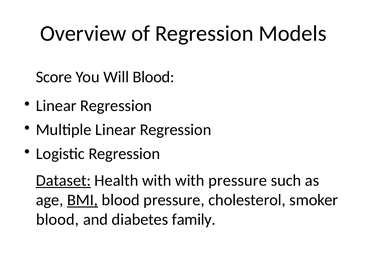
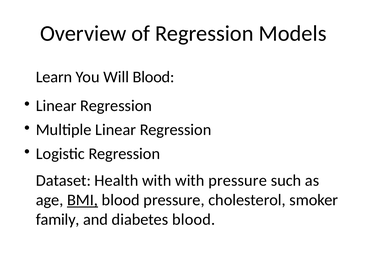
Score: Score -> Learn
Dataset underline: present -> none
blood at (58, 220): blood -> family
diabetes family: family -> blood
